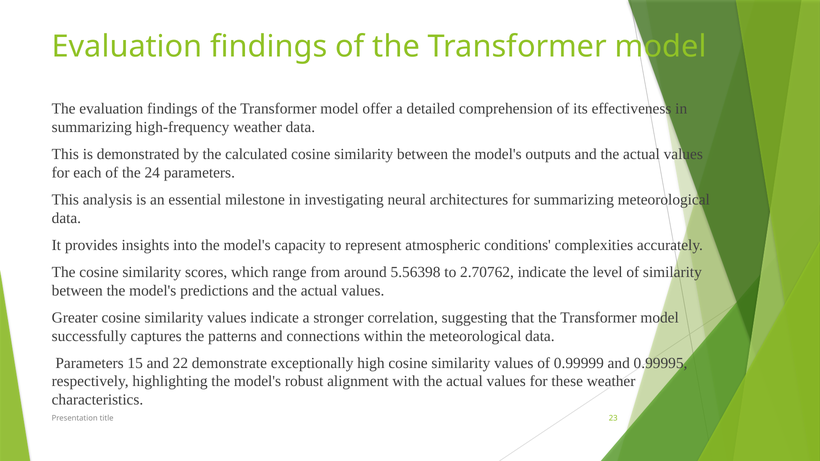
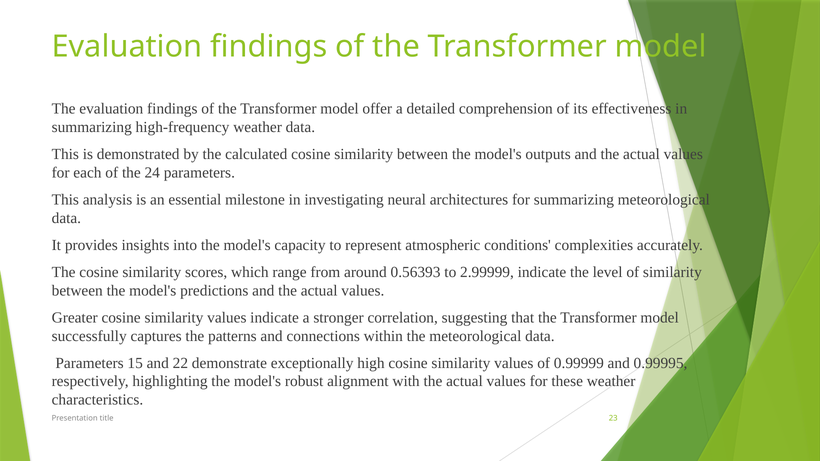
5.56398: 5.56398 -> 0.56393
2.70762: 2.70762 -> 2.99999
